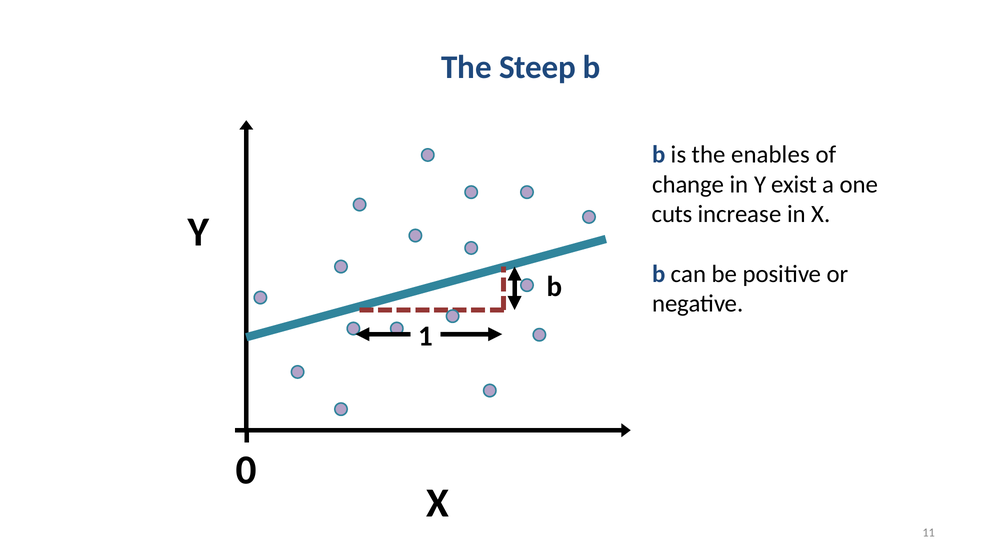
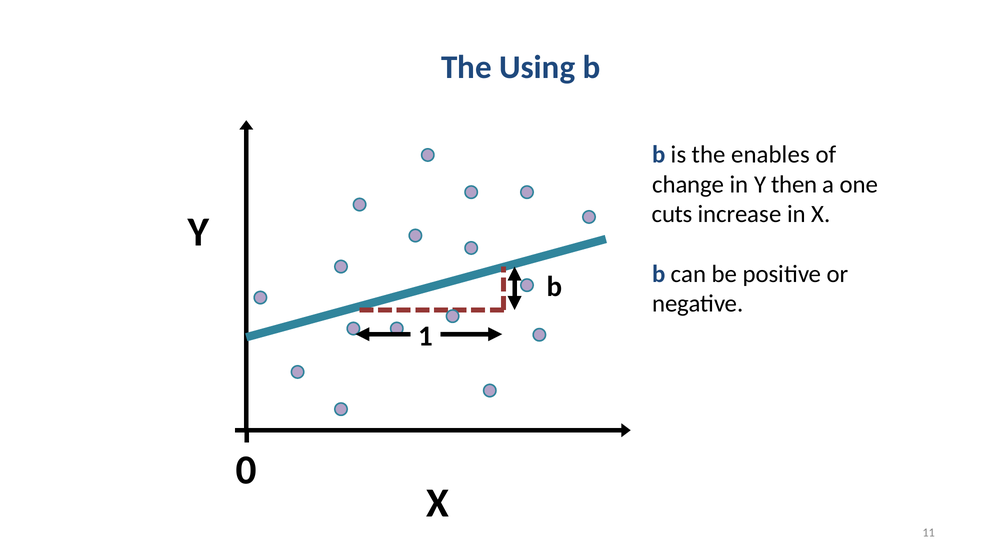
Steep: Steep -> Using
exist: exist -> then
